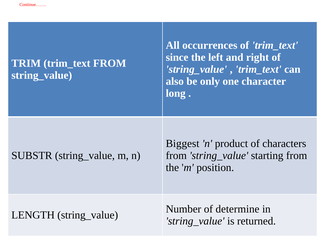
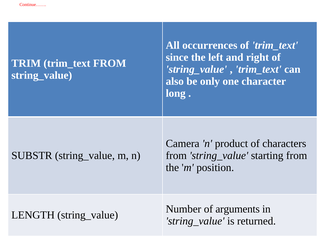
Biggest: Biggest -> Camera
determine: determine -> arguments
